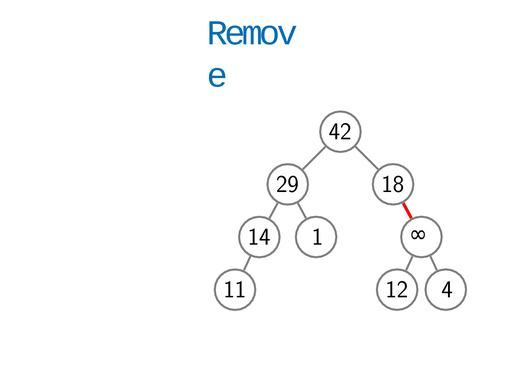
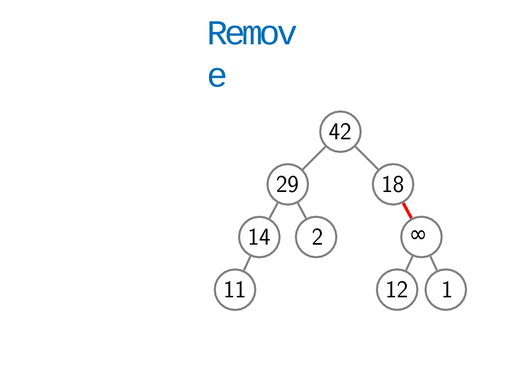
1: 1 -> 2
4: 4 -> 1
